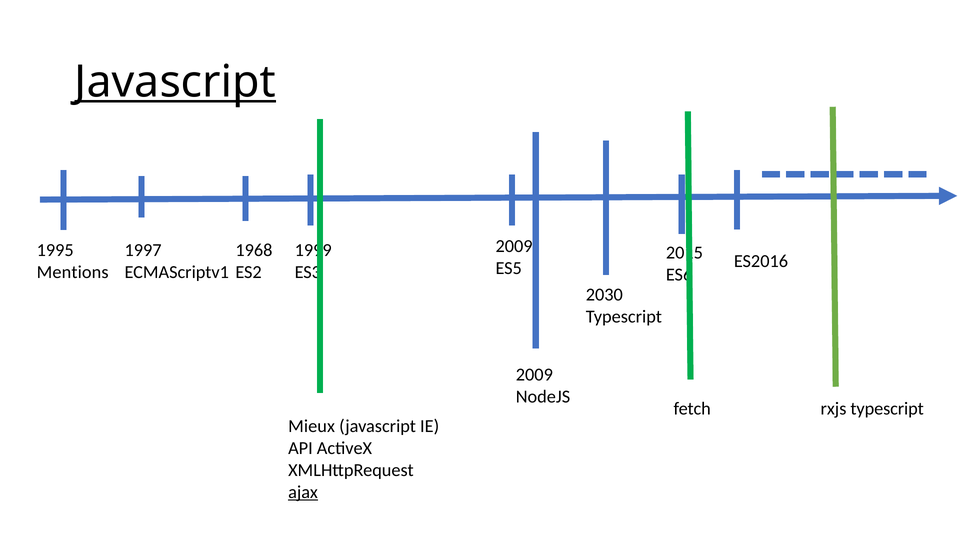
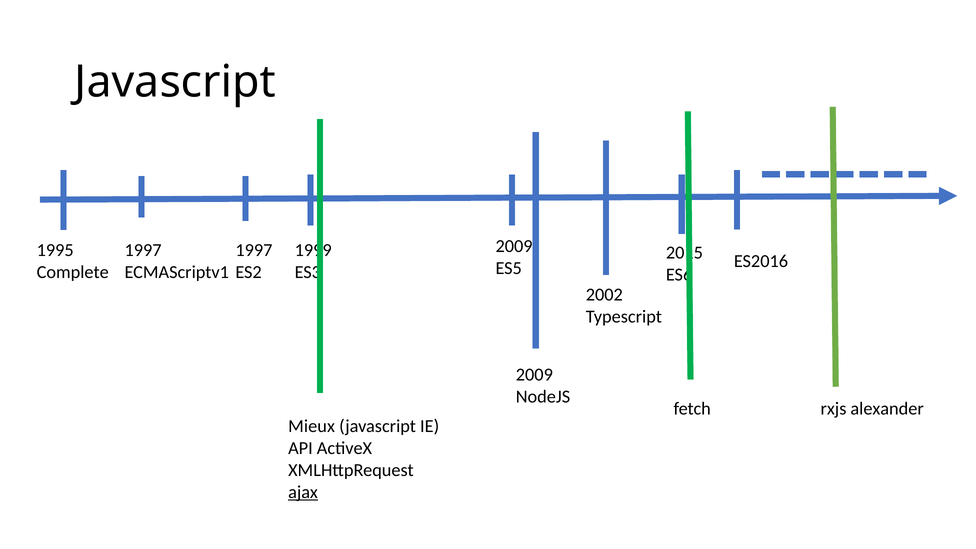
Javascript at (175, 82) underline: present -> none
1968 at (254, 250): 1968 -> 1997
Mentions: Mentions -> Complete
2030: 2030 -> 2002
rxjs typescript: typescript -> alexander
